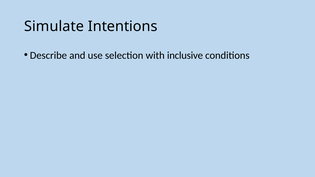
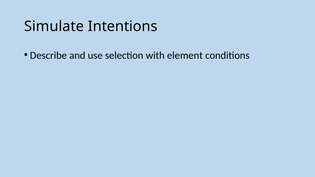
inclusive: inclusive -> element
